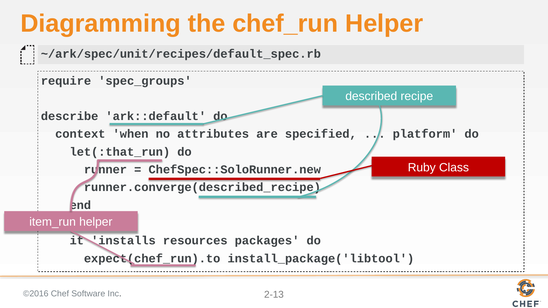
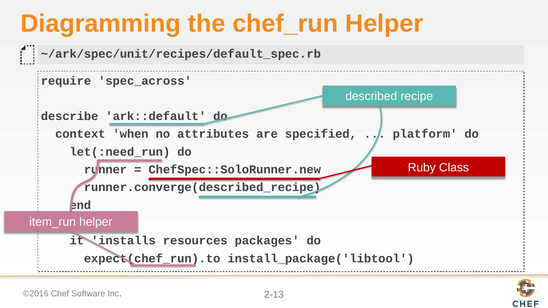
spec_groups: spec_groups -> spec_across
let(:that_run: let(:that_run -> let(:need_run
